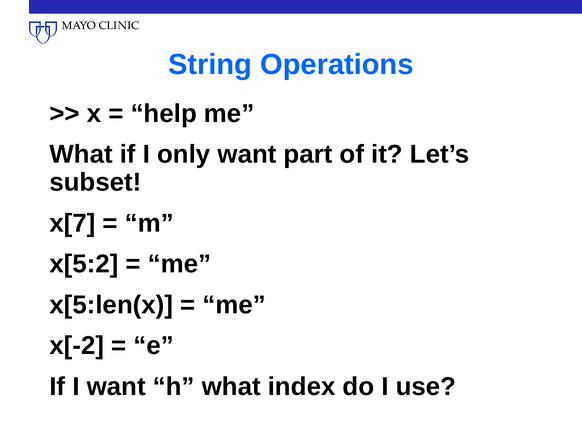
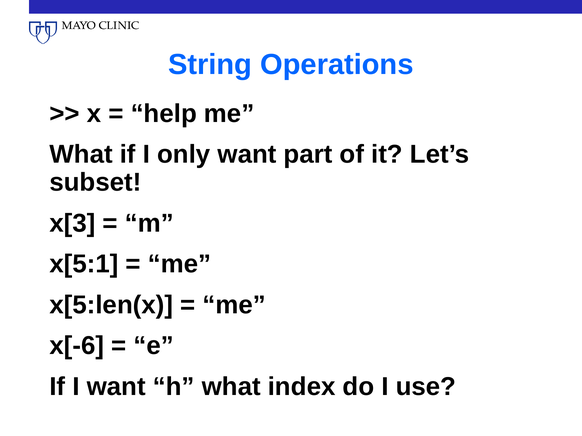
x[7: x[7 -> x[3
x[5:2: x[5:2 -> x[5:1
x[-2: x[-2 -> x[-6
